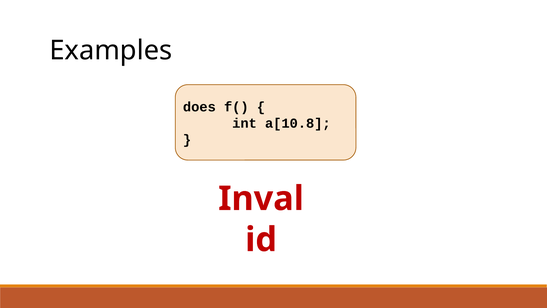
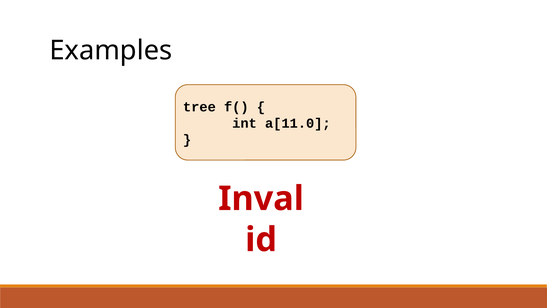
does: does -> tree
a[10.8: a[10.8 -> a[11.0
